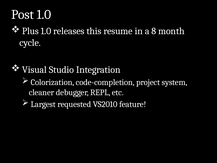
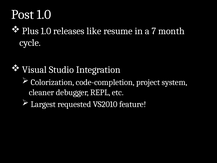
this: this -> like
8: 8 -> 7
